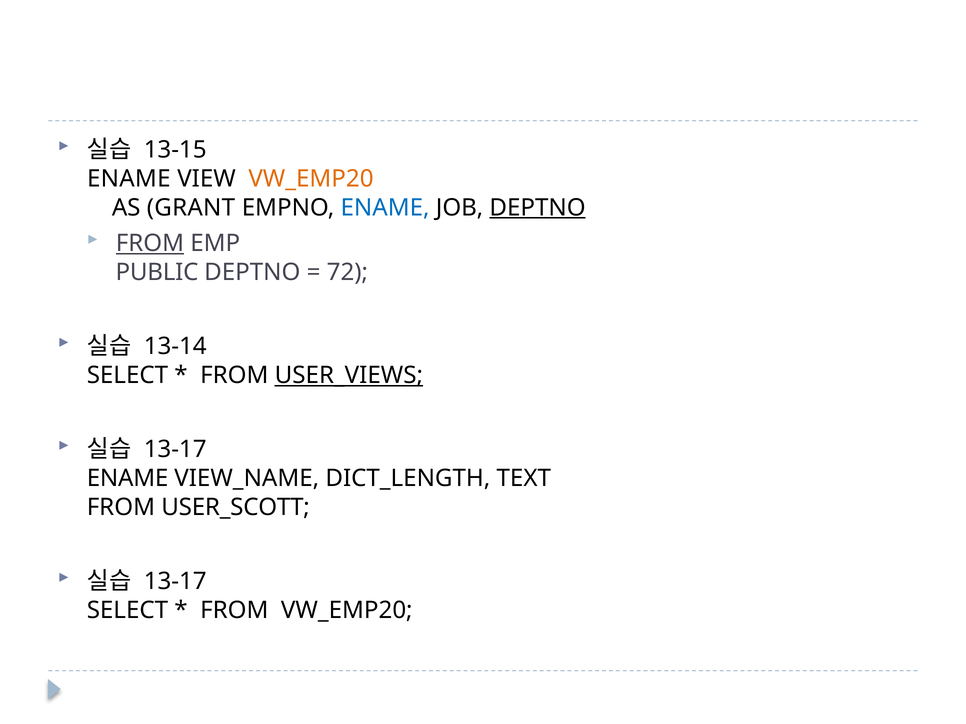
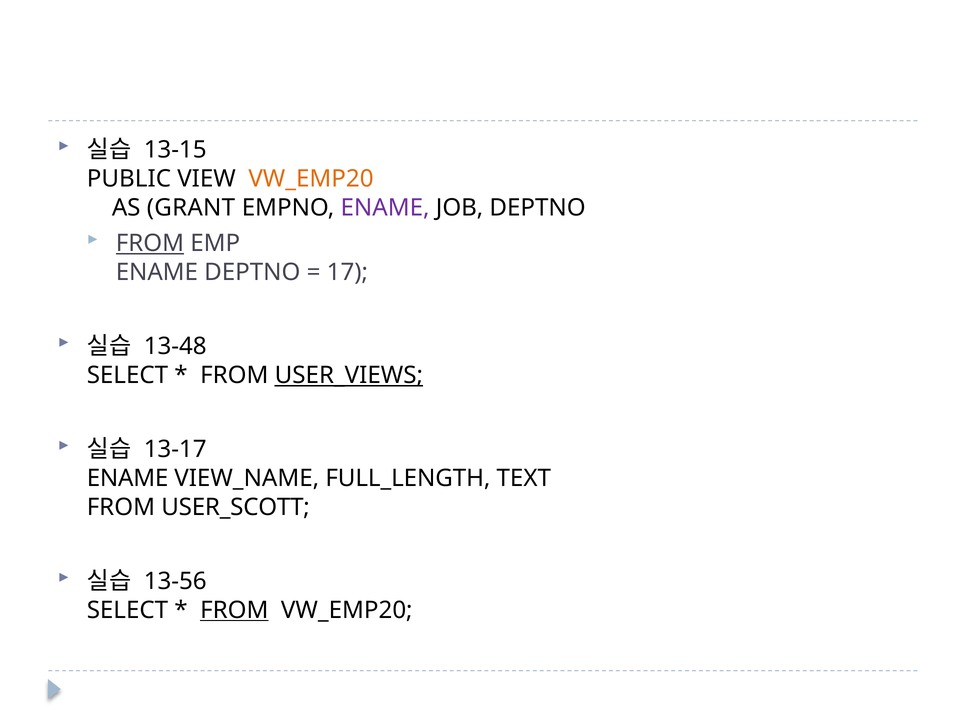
ENAME at (129, 179): ENAME -> PUBLIC
ENAME at (385, 208) colour: blue -> purple
DEPTNO at (538, 208) underline: present -> none
PUBLIC at (157, 272): PUBLIC -> ENAME
72: 72 -> 17
13-14: 13-14 -> 13-48
DICT_LENGTH: DICT_LENGTH -> FULL_LENGTH
13-17 at (175, 582): 13-17 -> 13-56
FROM at (234, 611) underline: none -> present
